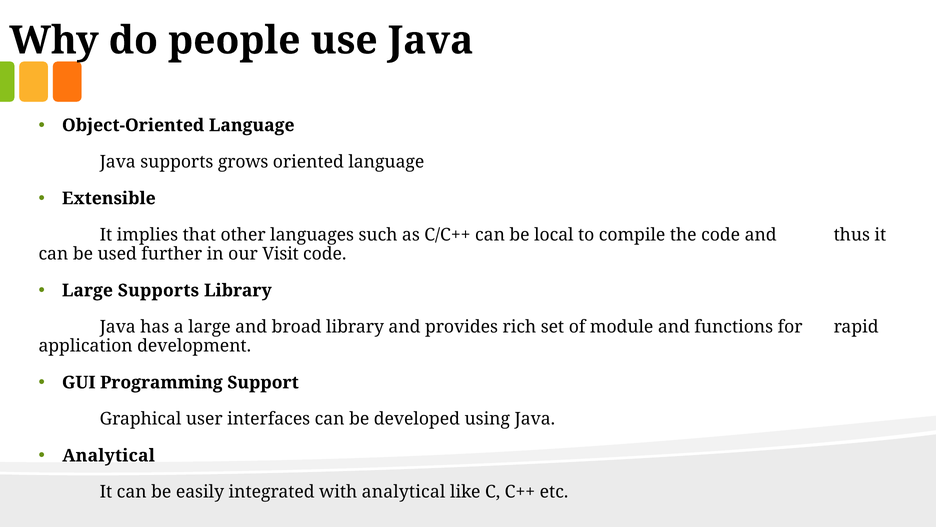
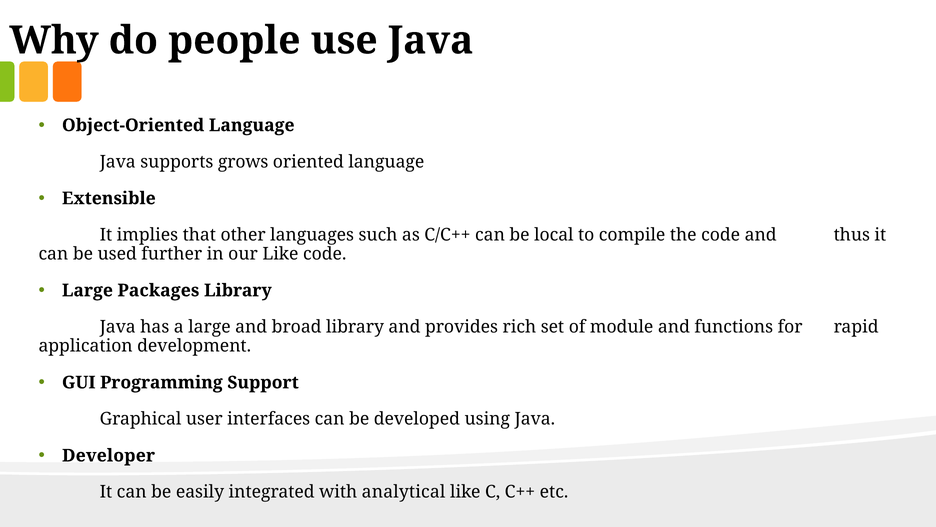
our Visit: Visit -> Like
Large Supports: Supports -> Packages
Analytical at (109, 455): Analytical -> Developer
